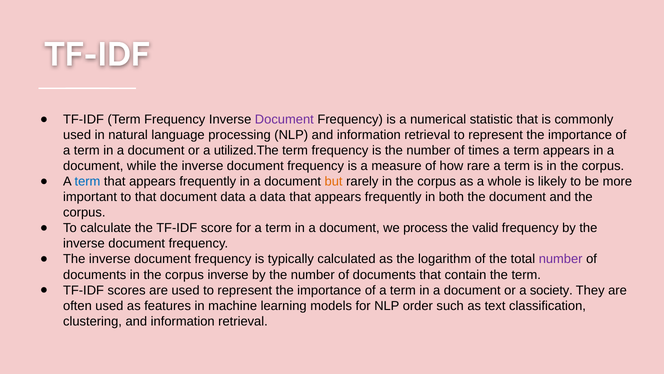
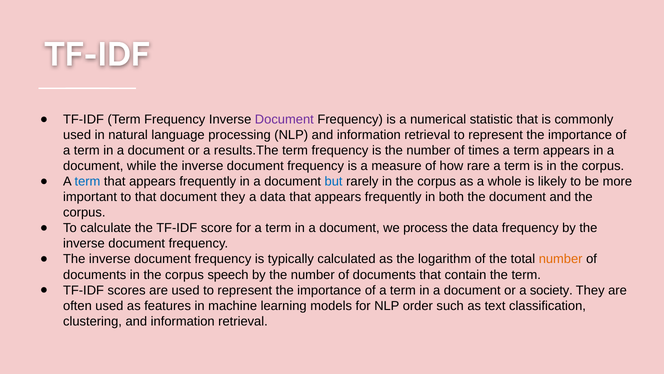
utilized.The: utilized.The -> results.The
but colour: orange -> blue
document data: data -> they
the valid: valid -> data
number at (561, 259) colour: purple -> orange
corpus inverse: inverse -> speech
